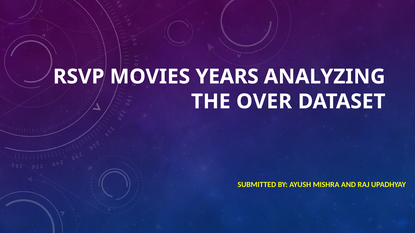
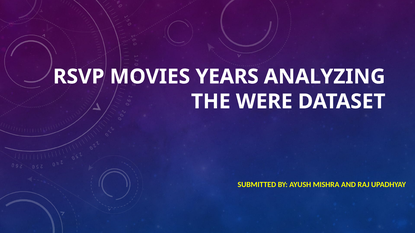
OVER: OVER -> WERE
